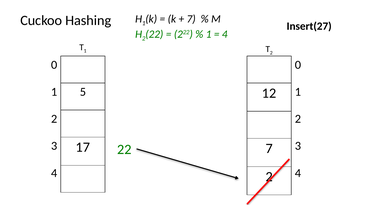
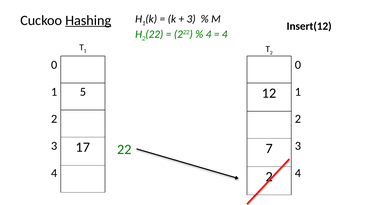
7 at (191, 19): 7 -> 3
Hashing underline: none -> present
Insert(27: Insert(27 -> Insert(12
1 at (209, 34): 1 -> 4
